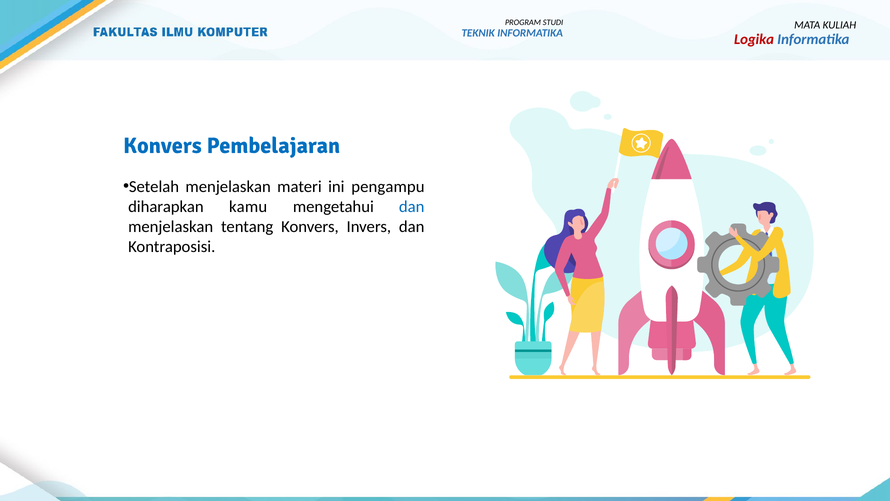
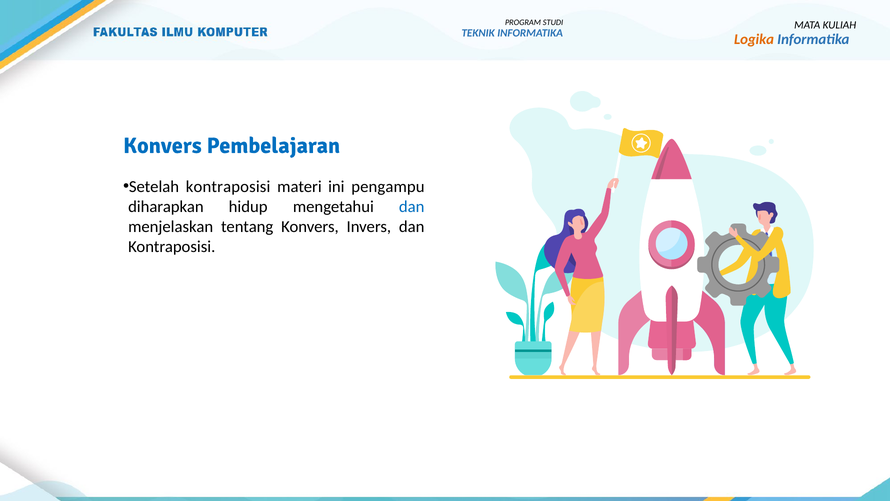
Logika colour: red -> orange
Setelah menjelaskan: menjelaskan -> kontraposisi
kamu: kamu -> hidup
